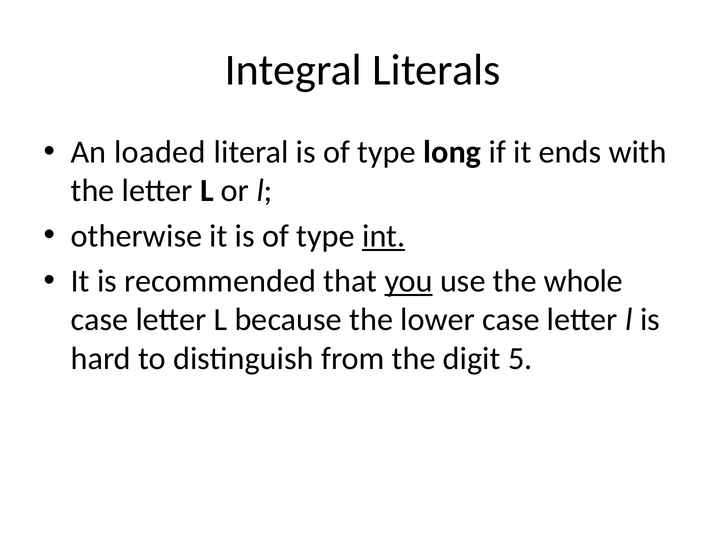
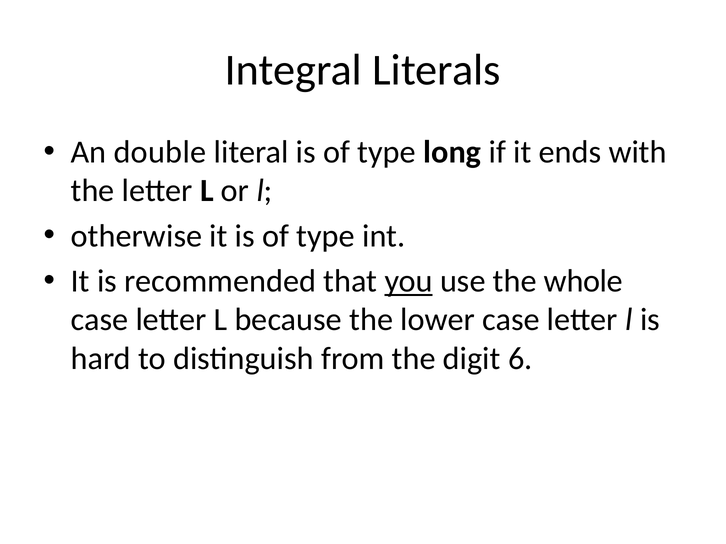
loaded: loaded -> double
int underline: present -> none
5: 5 -> 6
